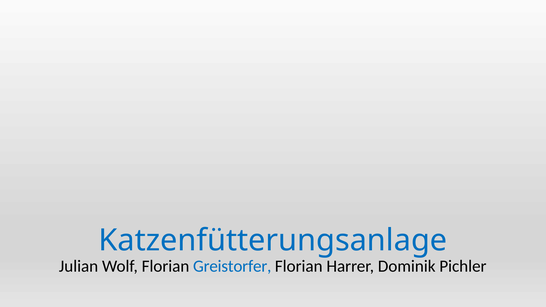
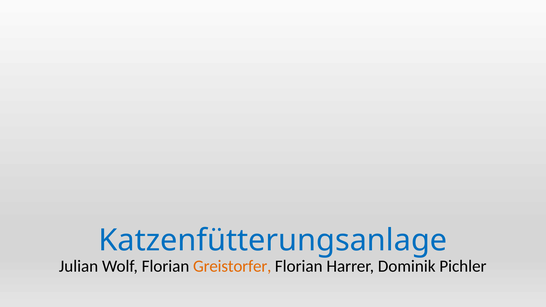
Greistorfer colour: blue -> orange
